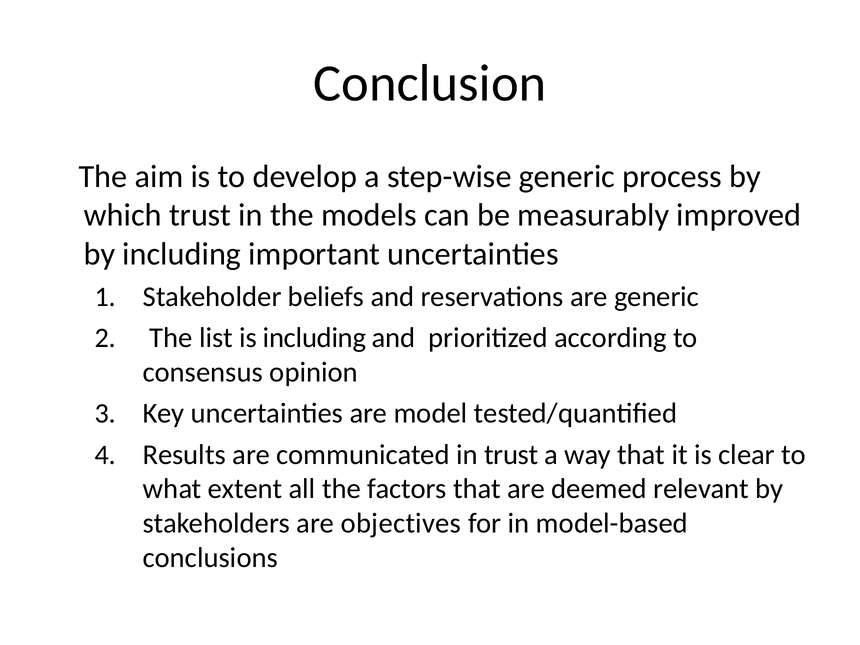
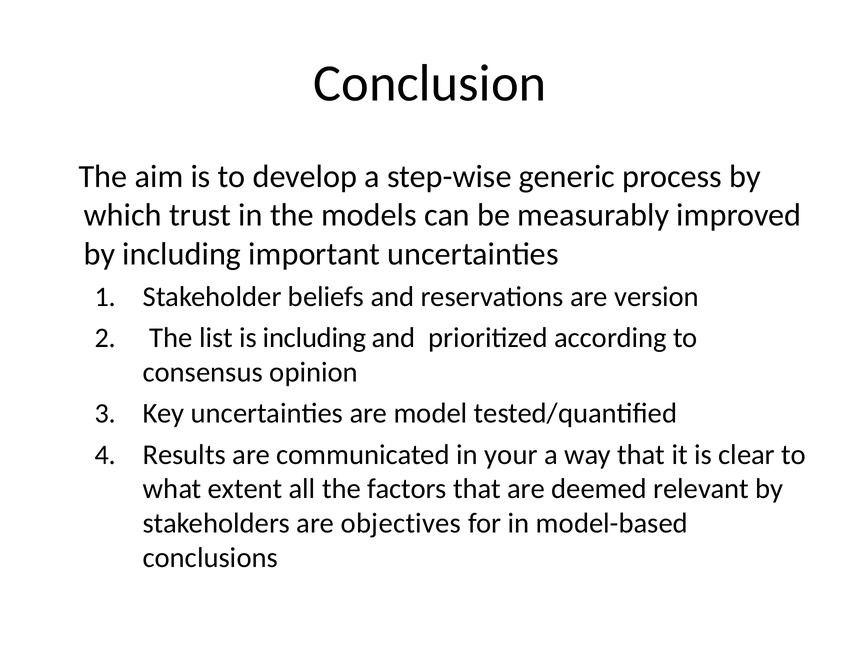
are generic: generic -> version
in trust: trust -> your
